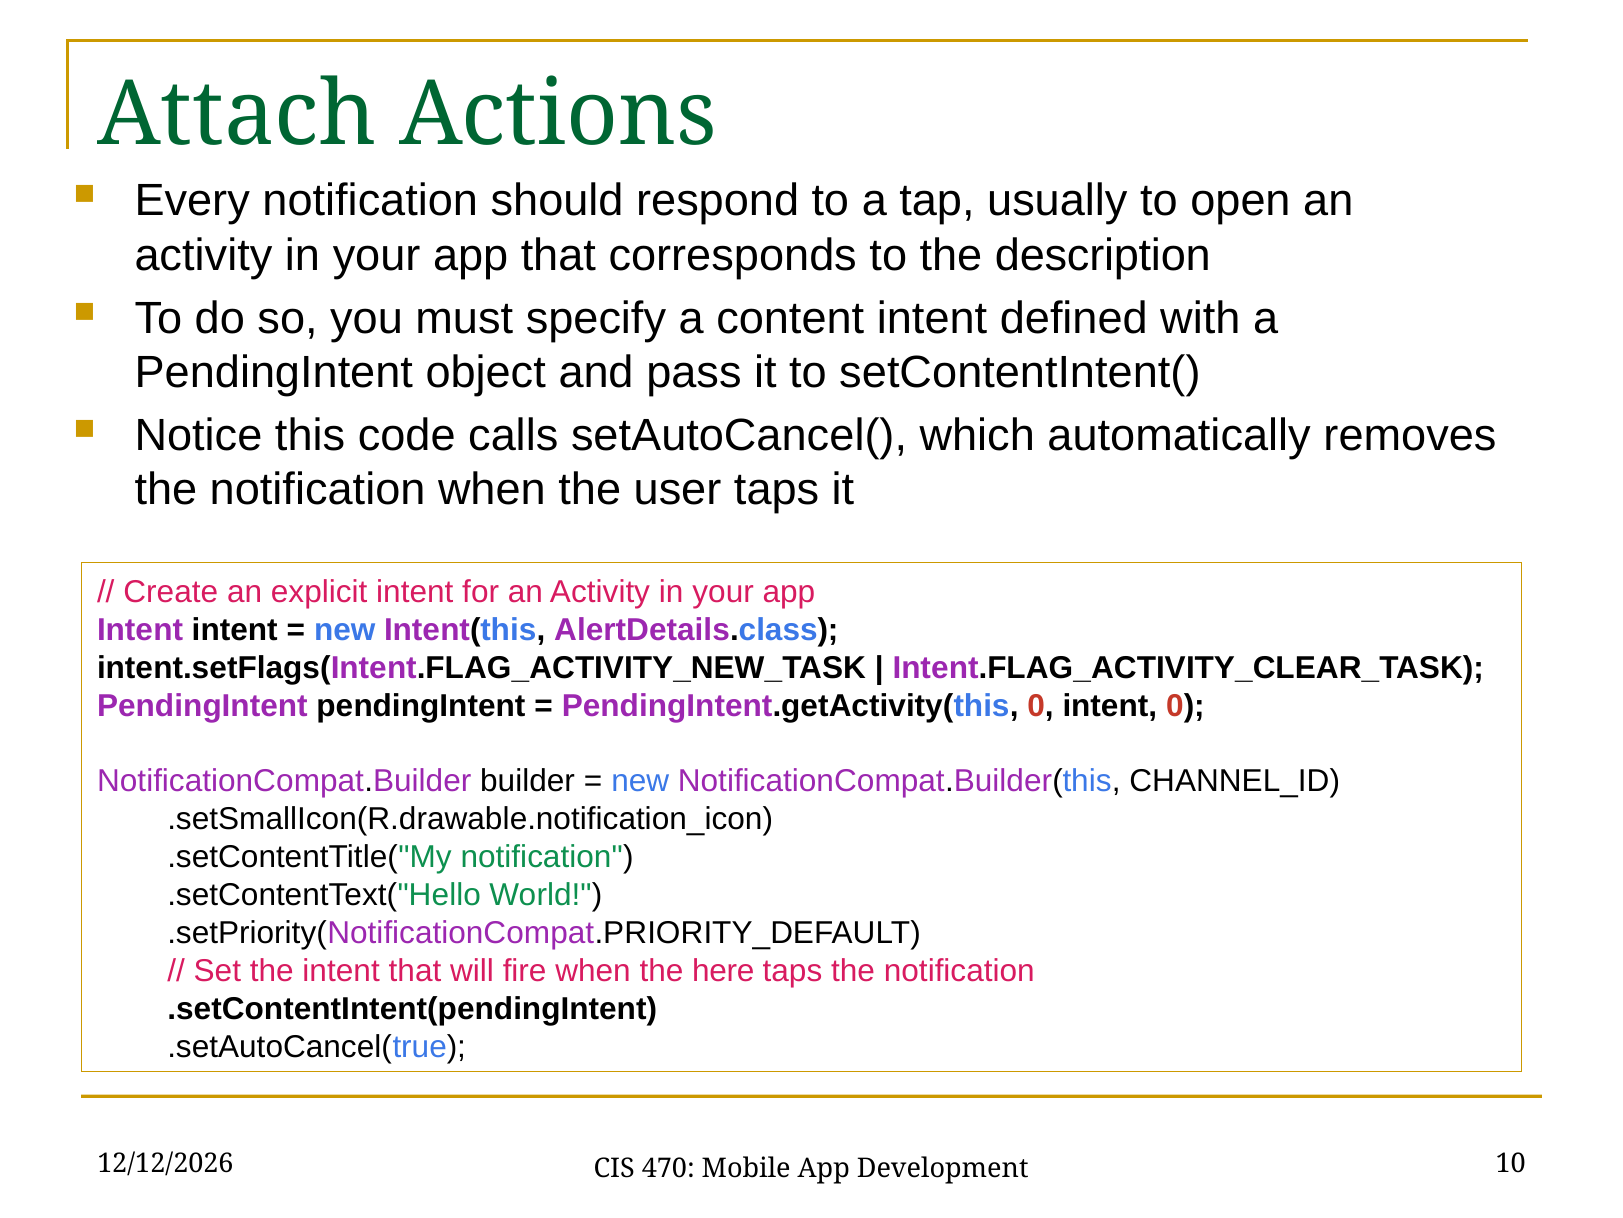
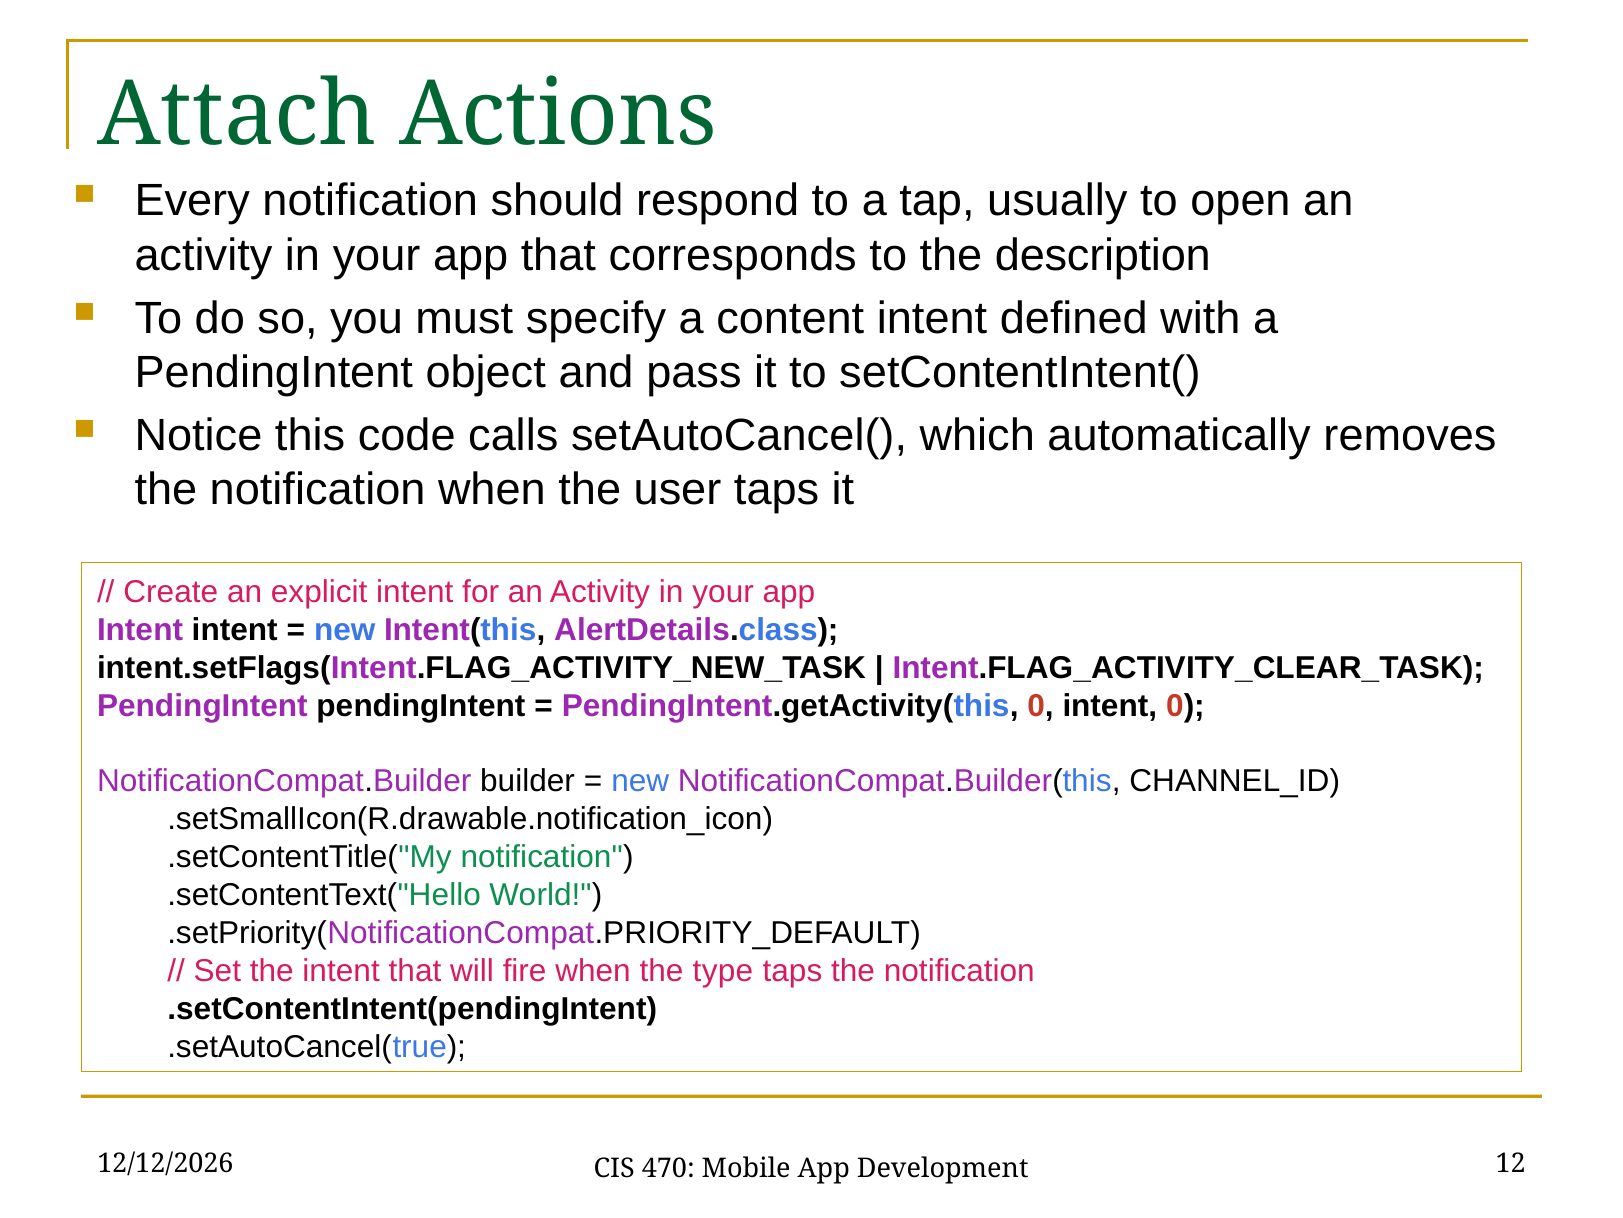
here: here -> type
10: 10 -> 12
